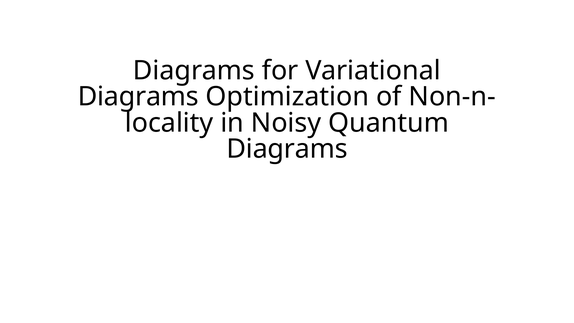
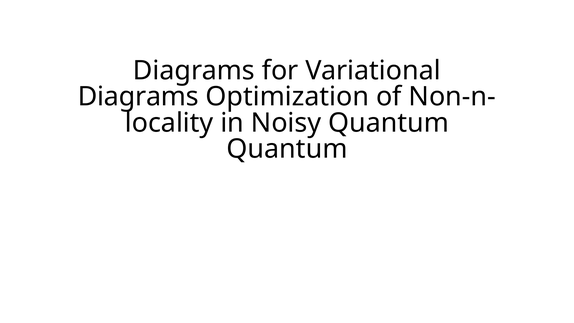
Diagrams at (287, 149): Diagrams -> Quantum
